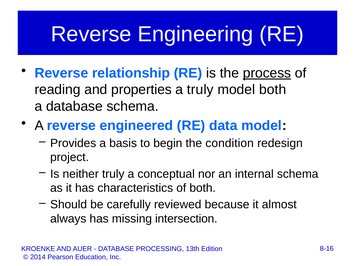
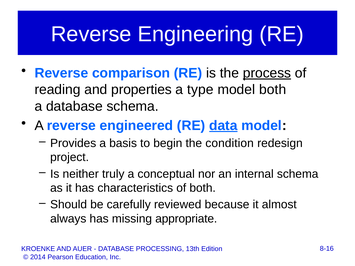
relationship: relationship -> comparison
a truly: truly -> type
data underline: none -> present
intersection: intersection -> appropriate
